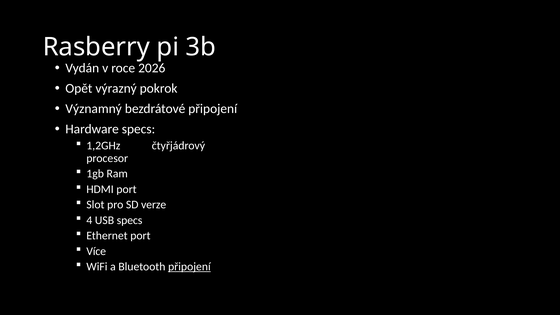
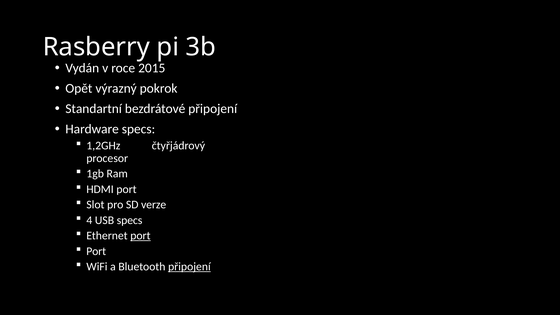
2026: 2026 -> 2015
Významný: Významný -> Standartní
port at (140, 236) underline: none -> present
Více at (96, 251): Více -> Port
